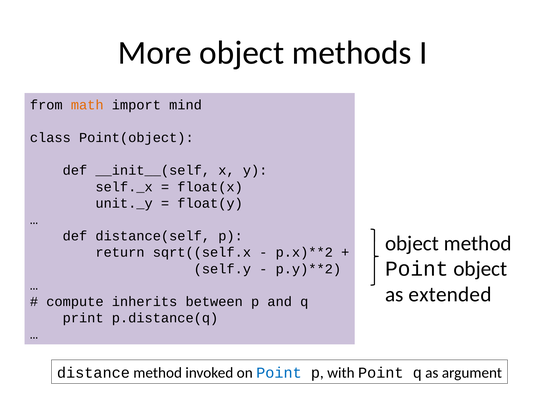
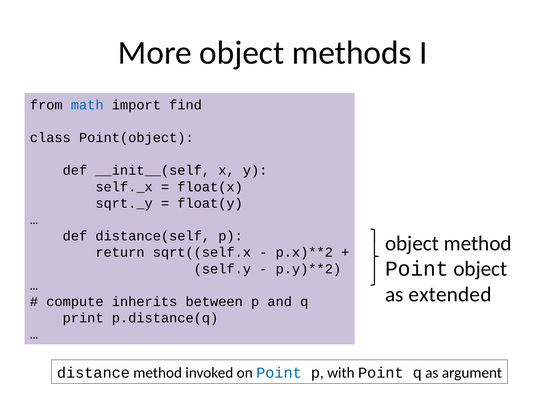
math colour: orange -> blue
mind: mind -> find
unit._y: unit._y -> sqrt._y
